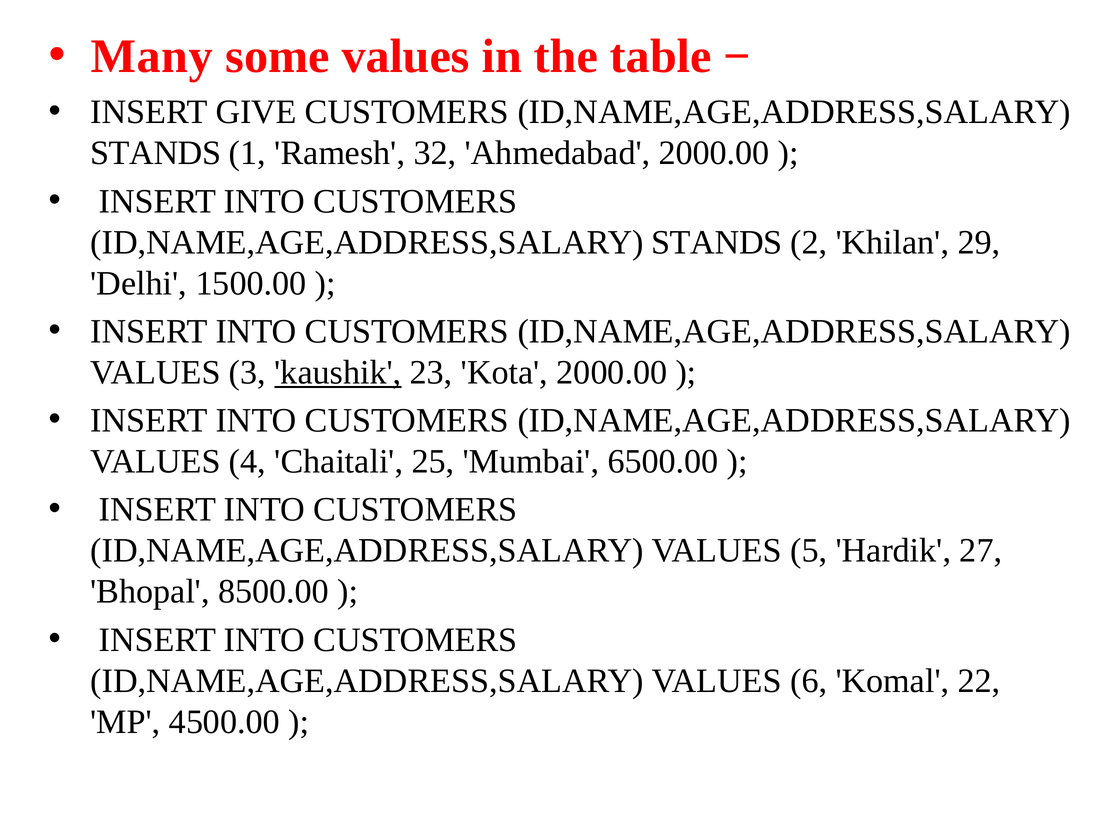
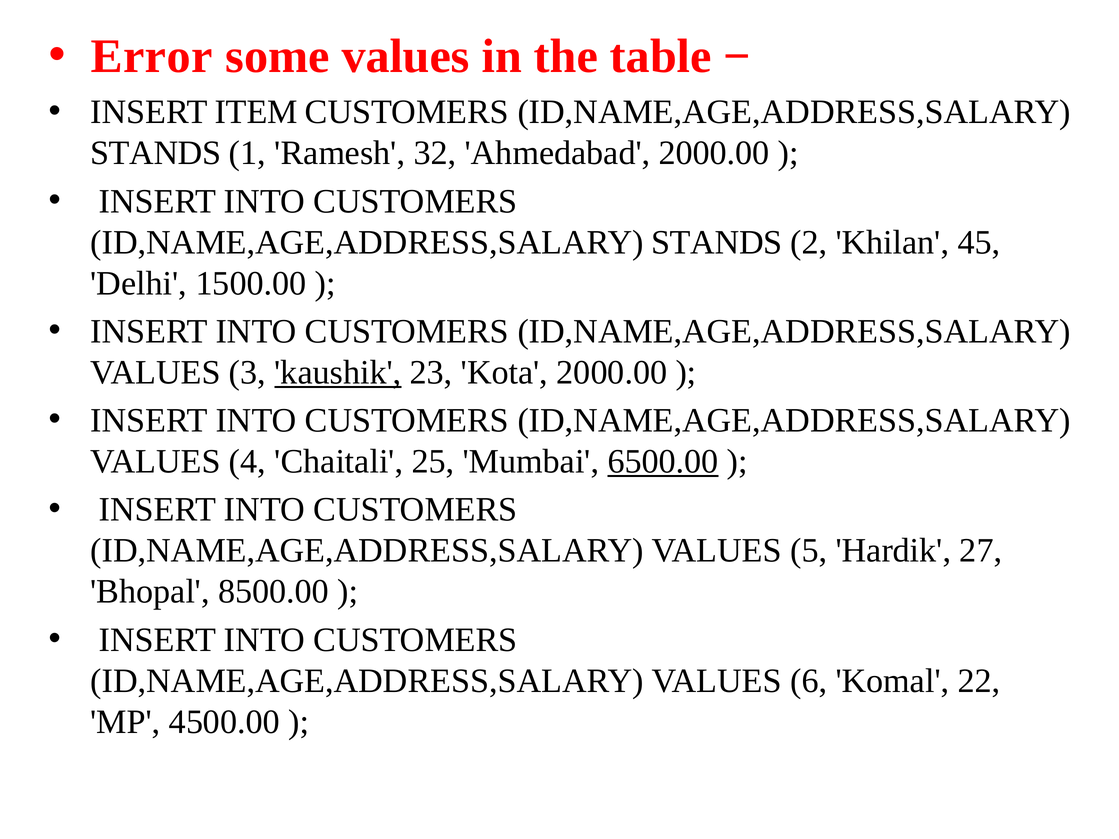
Many: Many -> Error
GIVE: GIVE -> ITEM
29: 29 -> 45
6500.00 underline: none -> present
